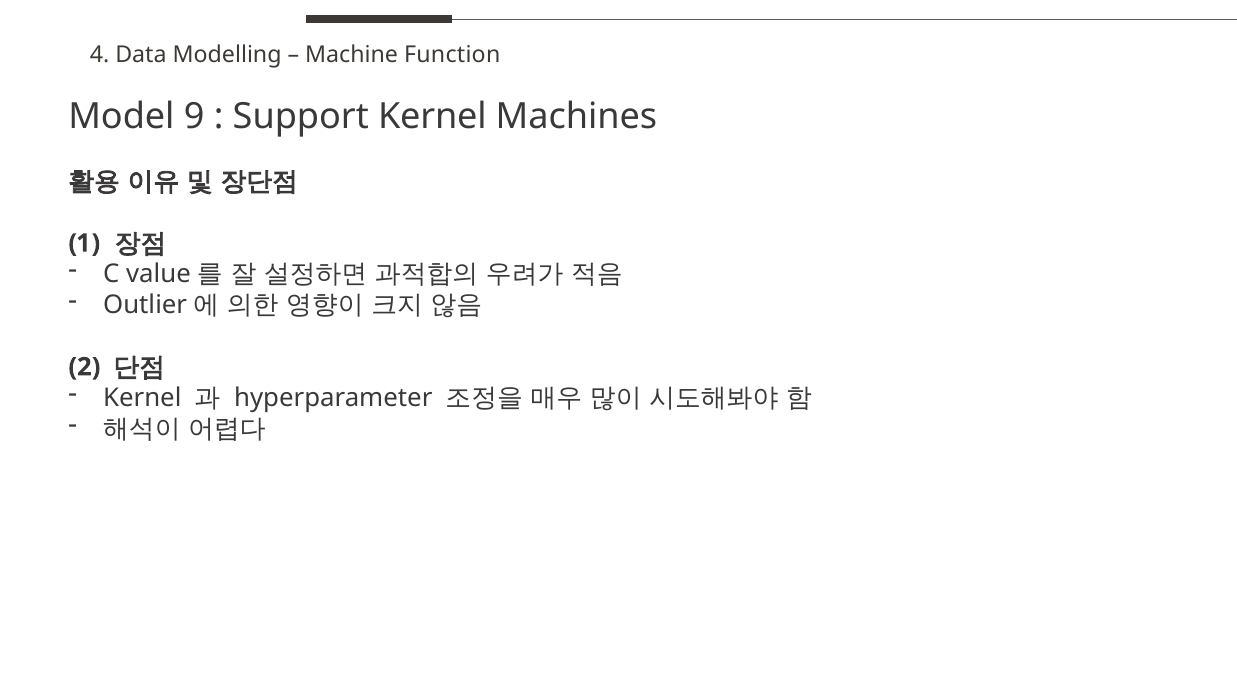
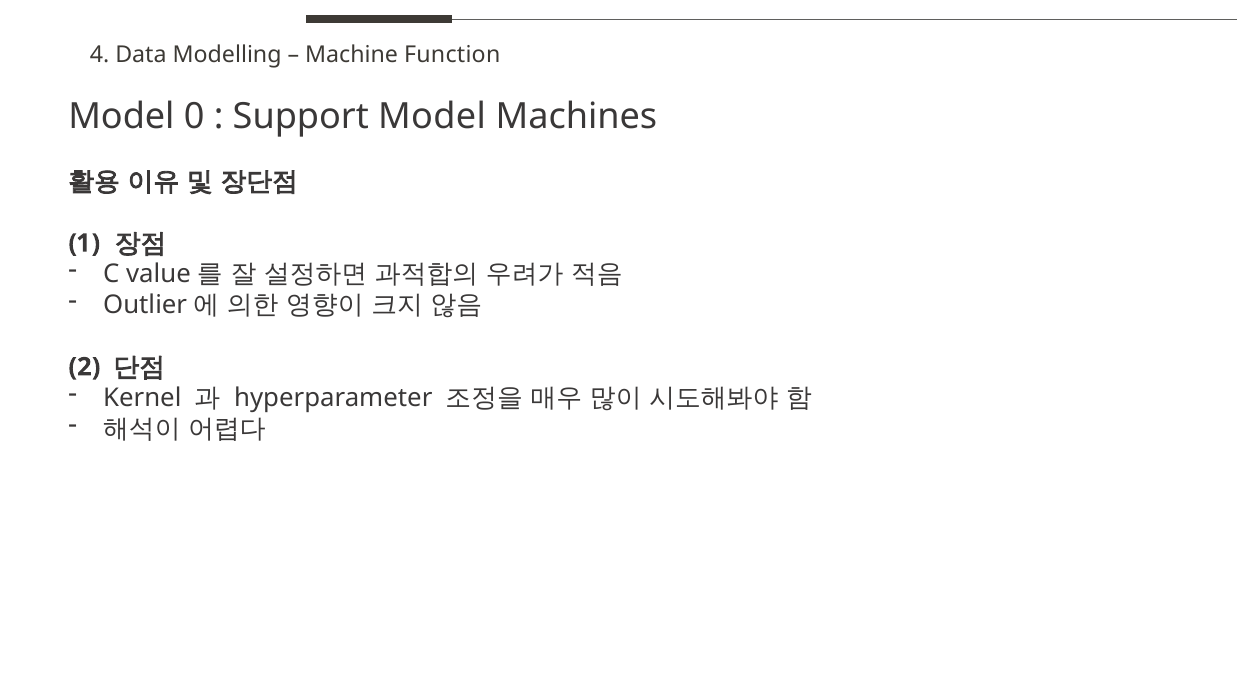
9: 9 -> 0
Support Kernel: Kernel -> Model
